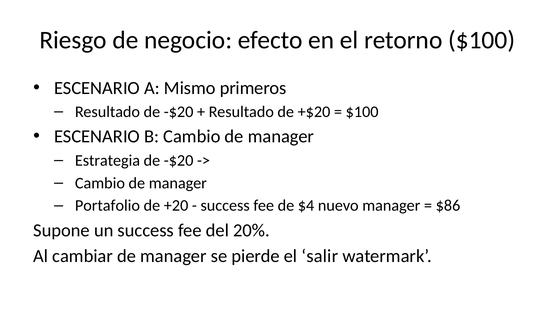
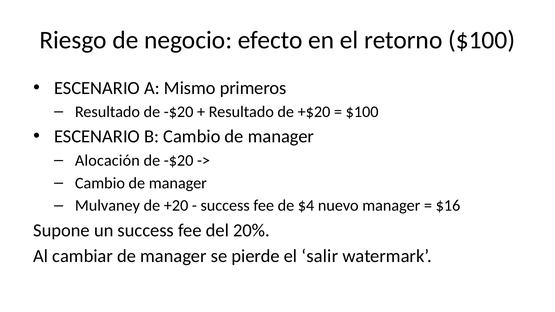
Estrategia: Estrategia -> Alocación
Portafolio: Portafolio -> Mulvaney
$86: $86 -> $16
